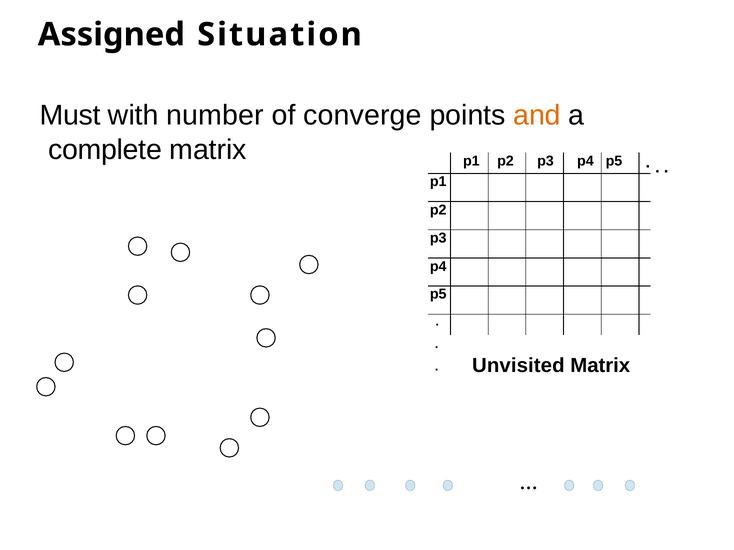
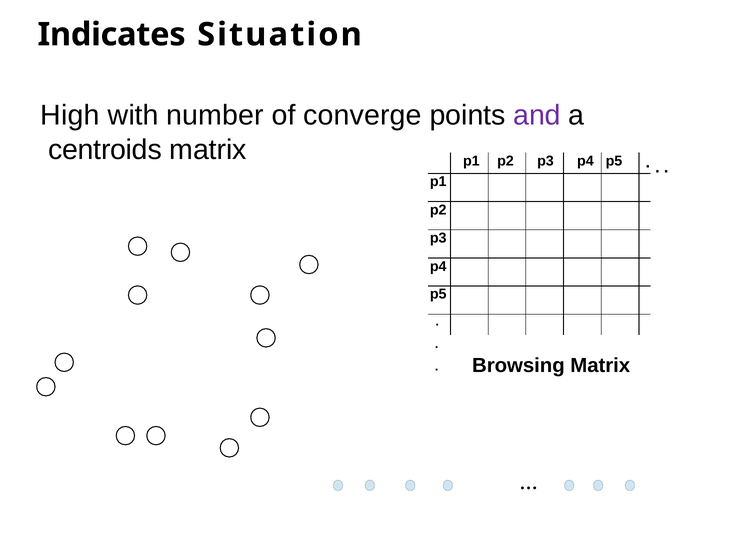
Assigned: Assigned -> Indicates
Must: Must -> High
and colour: orange -> purple
complete: complete -> centroids
Unvisited: Unvisited -> Browsing
